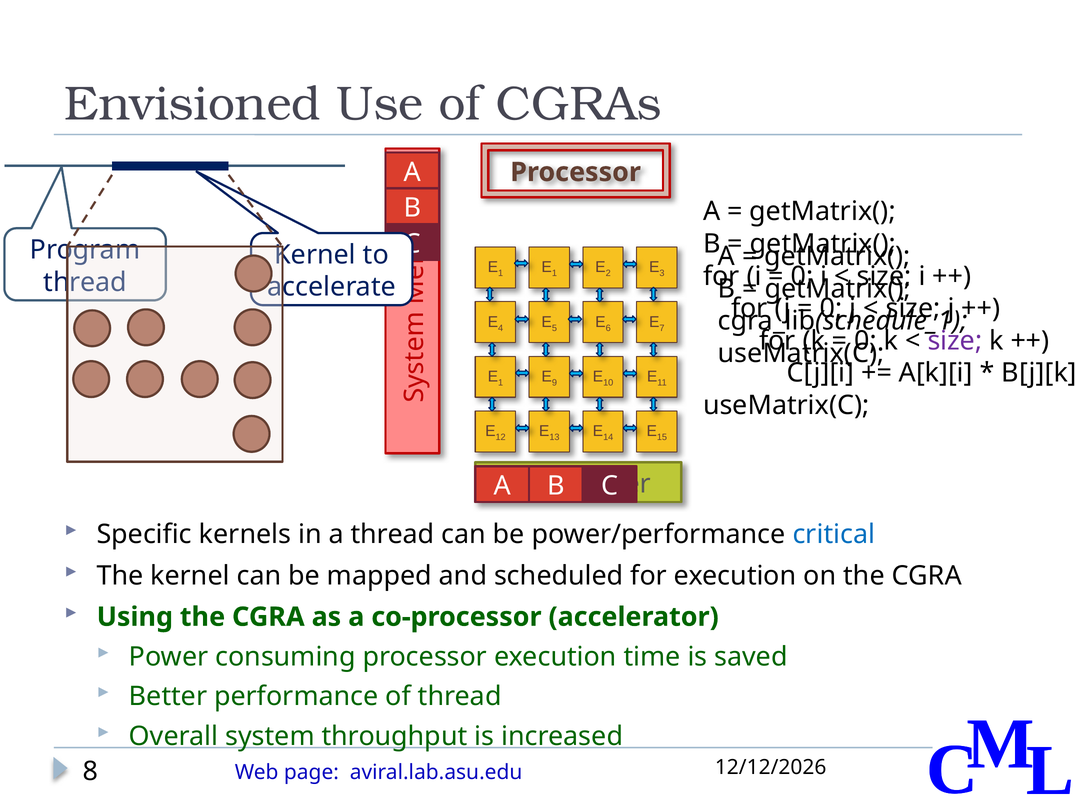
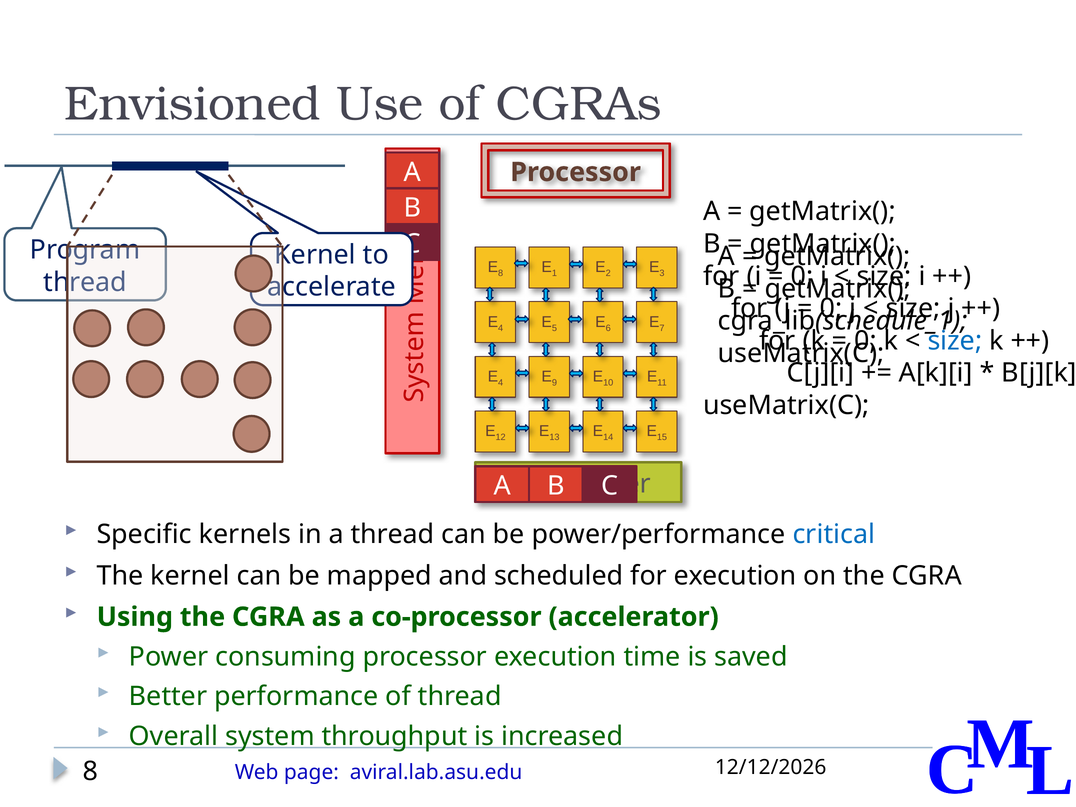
1 at (501, 273): 1 -> 8
size at (955, 341) colour: purple -> blue
1 at (501, 383): 1 -> 4
